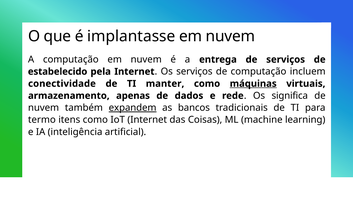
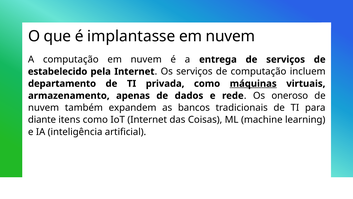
conectividade: conectividade -> departamento
manter: manter -> privada
significa: significa -> oneroso
expandem underline: present -> none
termo: termo -> diante
